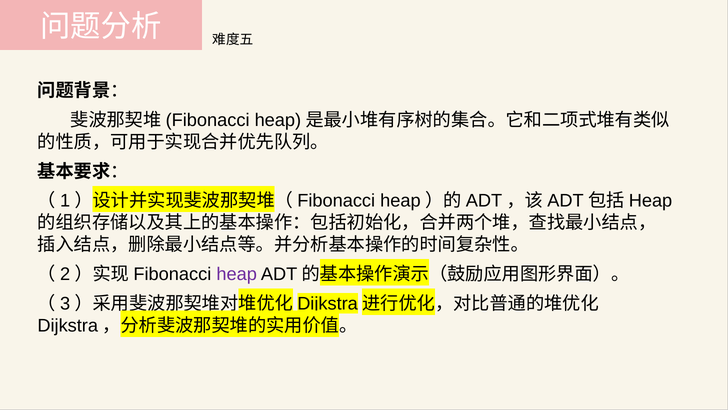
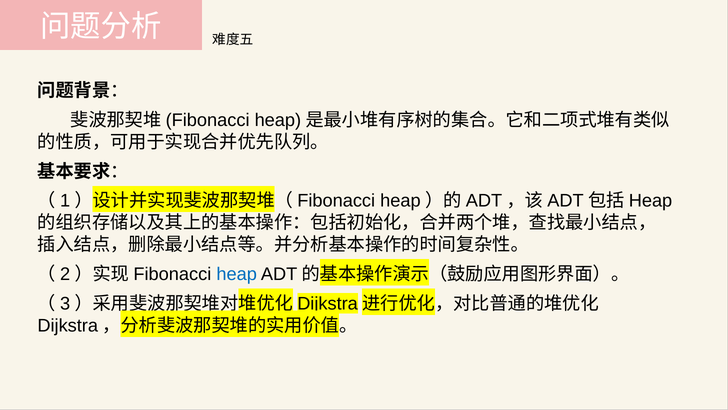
heap colour: purple -> blue
